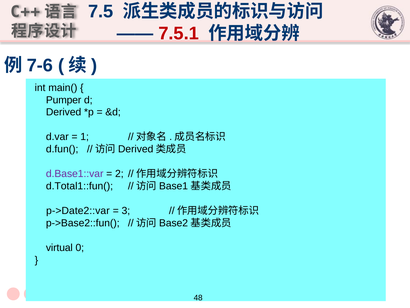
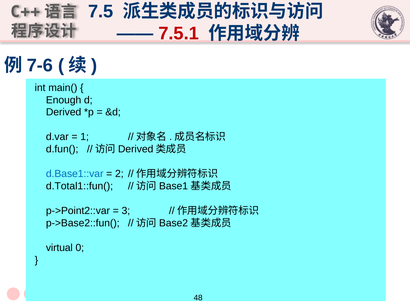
Pumper: Pumper -> Enough
d.Base1::var colour: purple -> blue
p->Date2::var: p->Date2::var -> p->Point2::var
